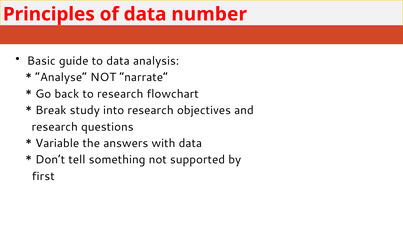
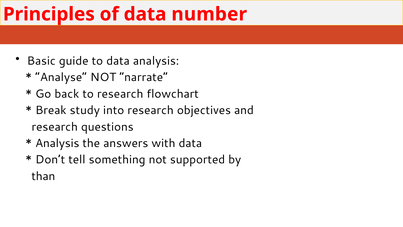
Variable at (57, 143): Variable -> Analysis
first: first -> than
